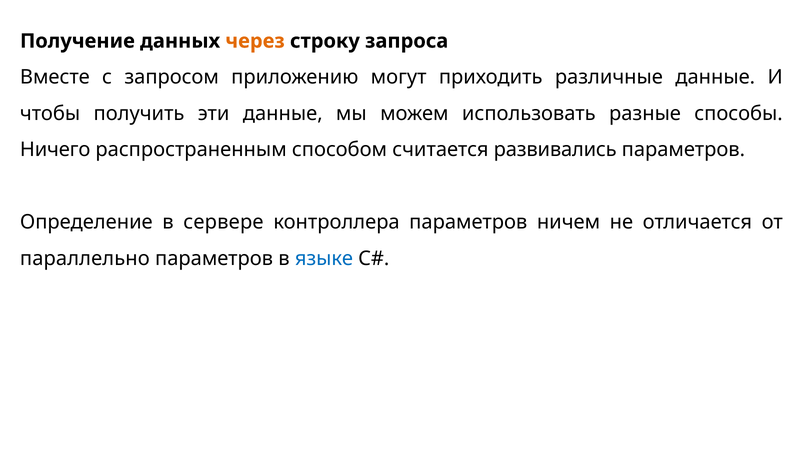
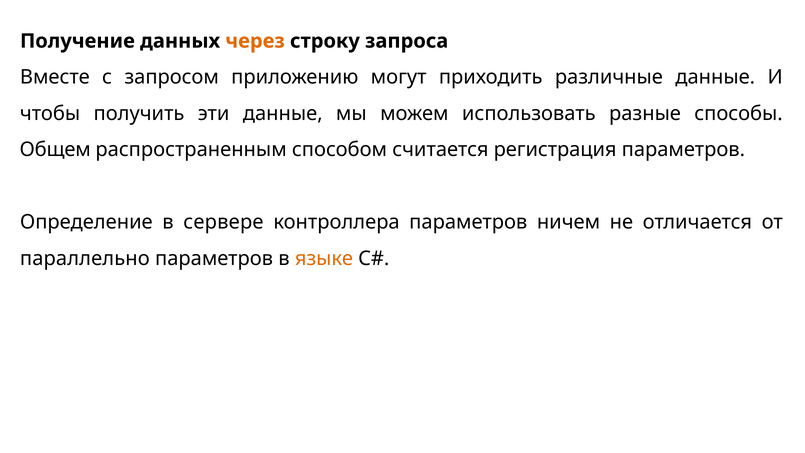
Ничего: Ничего -> Общем
развивались: развивались -> регистрация
языке colour: blue -> orange
